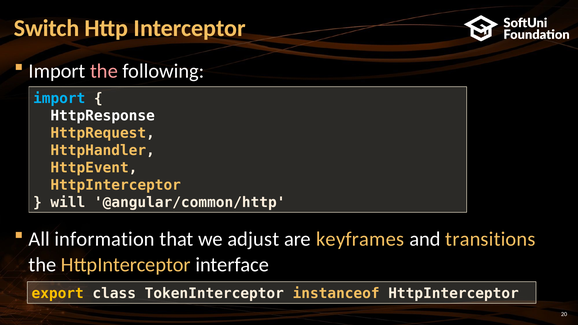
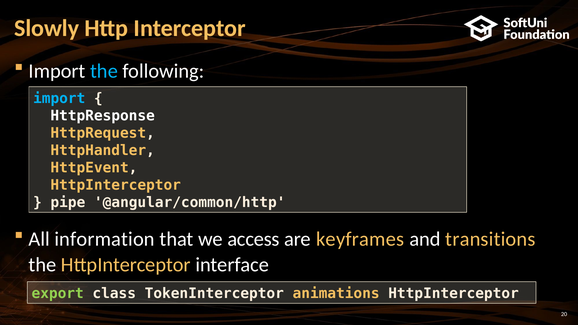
Switch: Switch -> Slowly
the at (104, 71) colour: pink -> light blue
will: will -> pipe
adjust: adjust -> access
export colour: yellow -> light green
instanceof: instanceof -> animations
